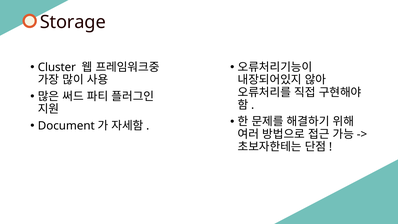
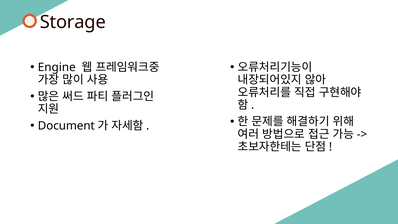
Cluster: Cluster -> Engine
